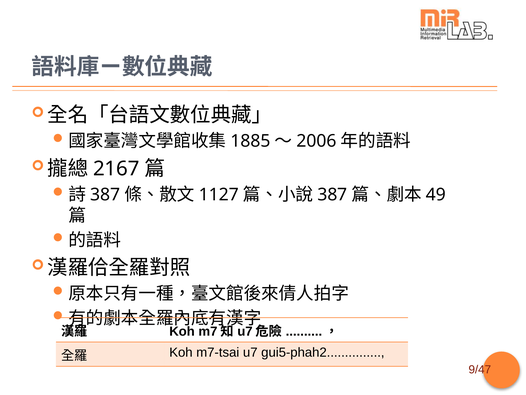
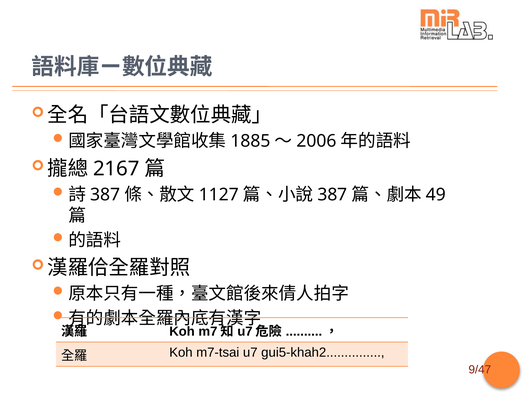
gui5-phah2: gui5-phah2 -> gui5-khah2
